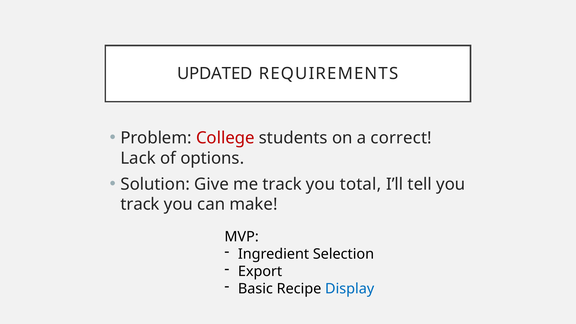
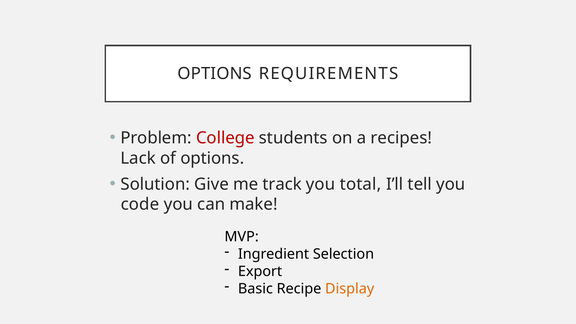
UPDATED at (215, 74): UPDATED -> OPTIONS
correct: correct -> recipes
track at (140, 204): track -> code
Display colour: blue -> orange
